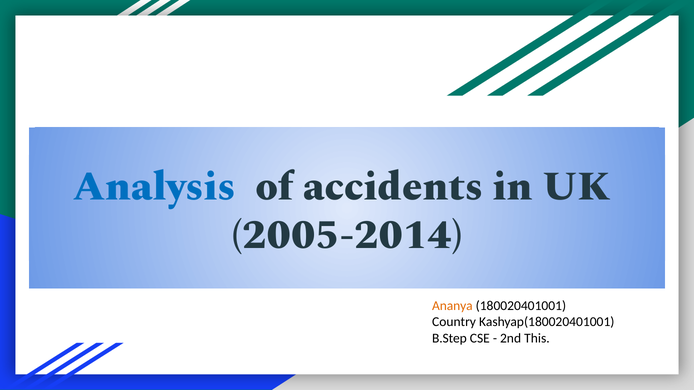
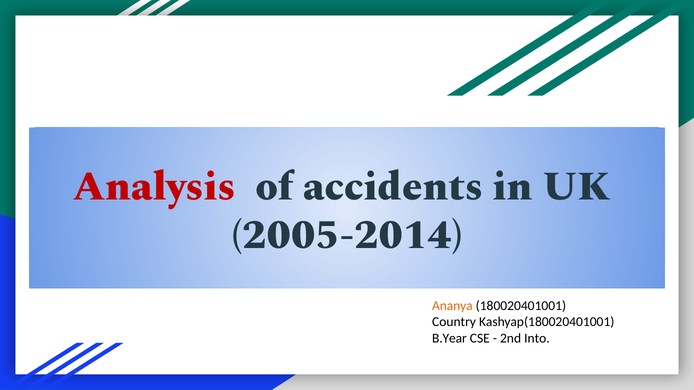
Analysis colour: blue -> red
B.Step: B.Step -> B.Year
This: This -> Into
